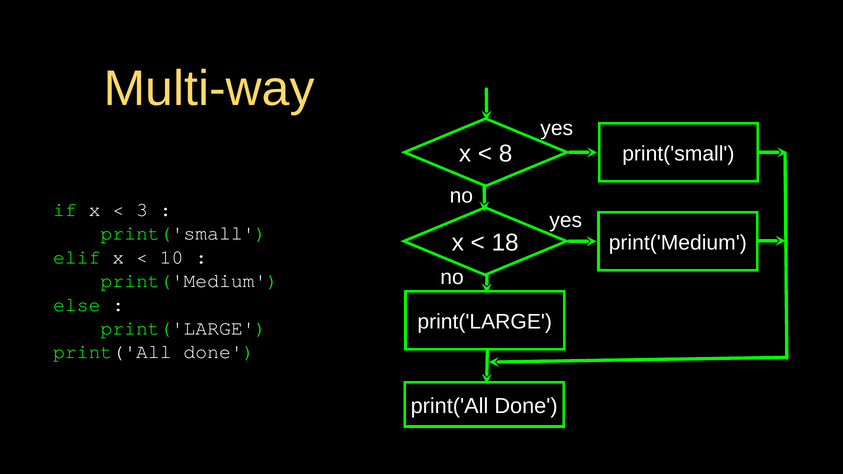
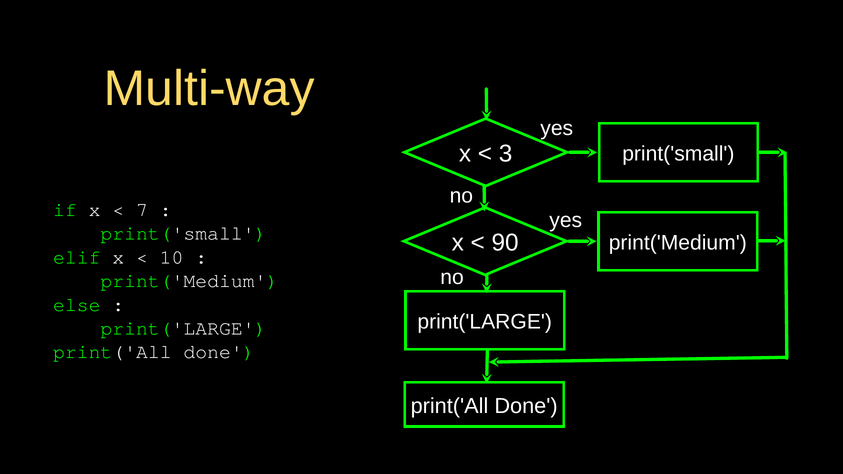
8: 8 -> 3
3: 3 -> 7
18: 18 -> 90
